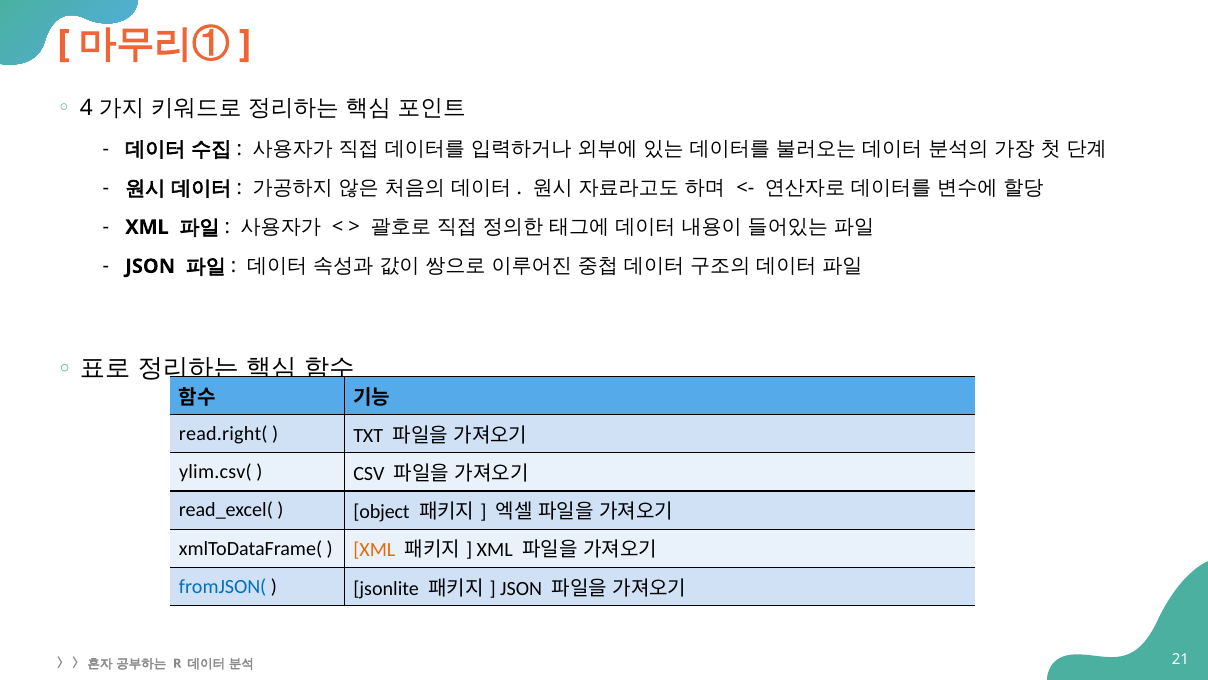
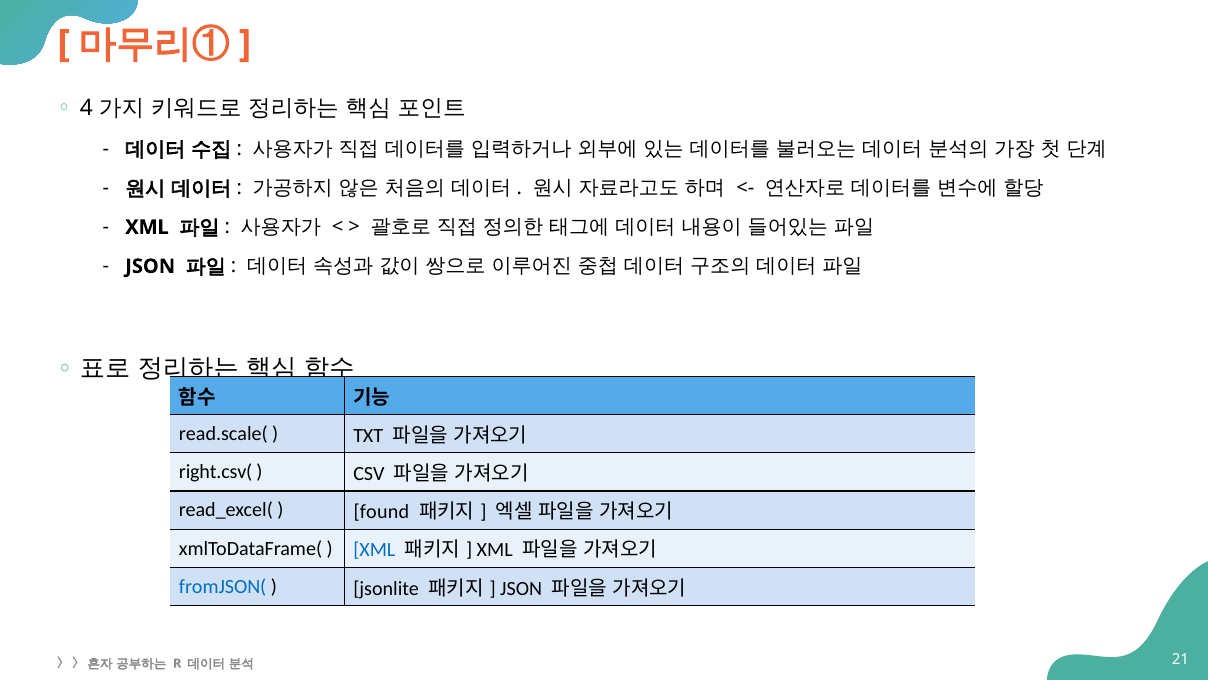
read.right(: read.right( -> read.scale(
ylim.csv(: ylim.csv( -> right.csv(
object: object -> found
XML at (374, 550) colour: orange -> blue
